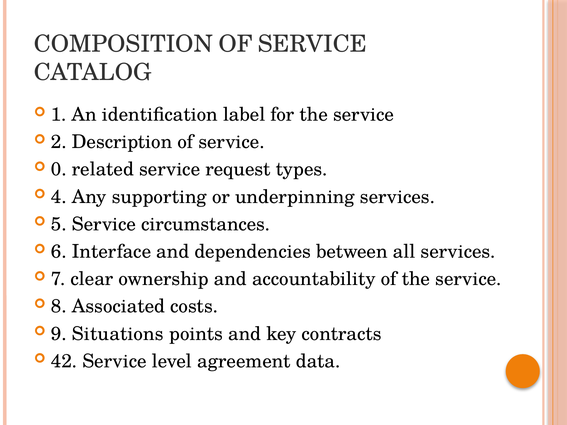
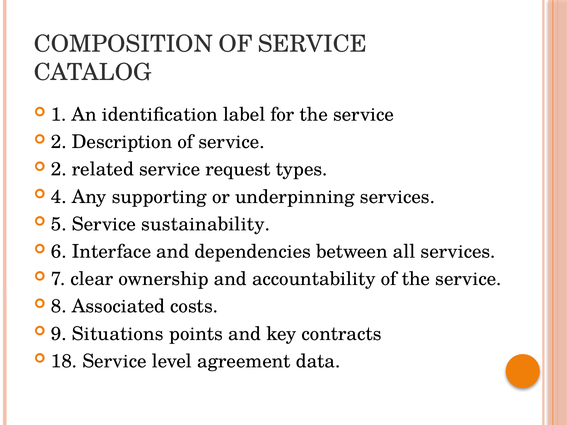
0 at (59, 170): 0 -> 2
circumstances: circumstances -> sustainability
42: 42 -> 18
